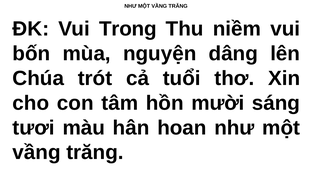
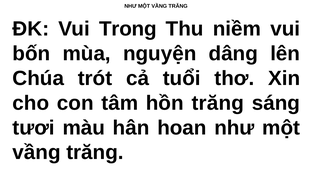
hồn mười: mười -> trăng
